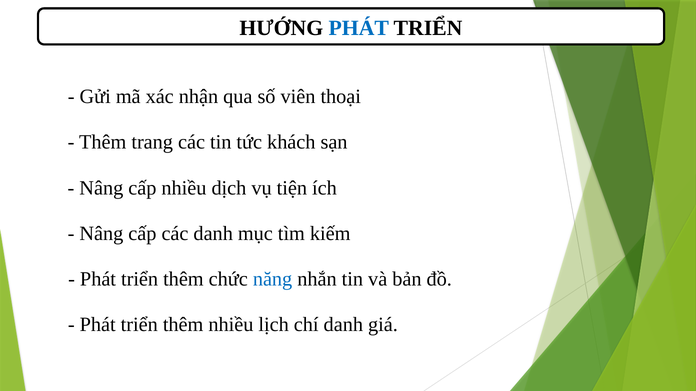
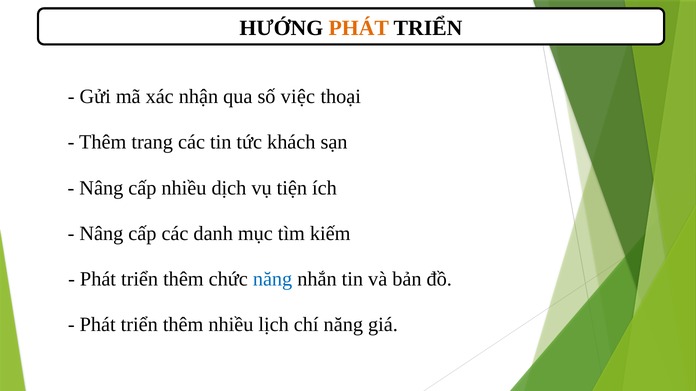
PHÁT at (359, 28) colour: blue -> orange
viên: viên -> việc
chí danh: danh -> năng
